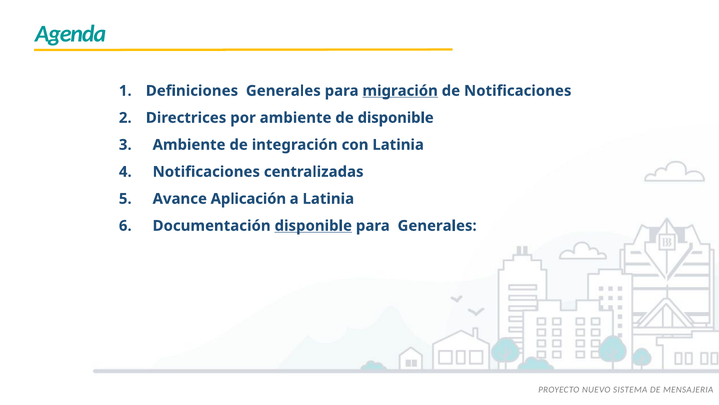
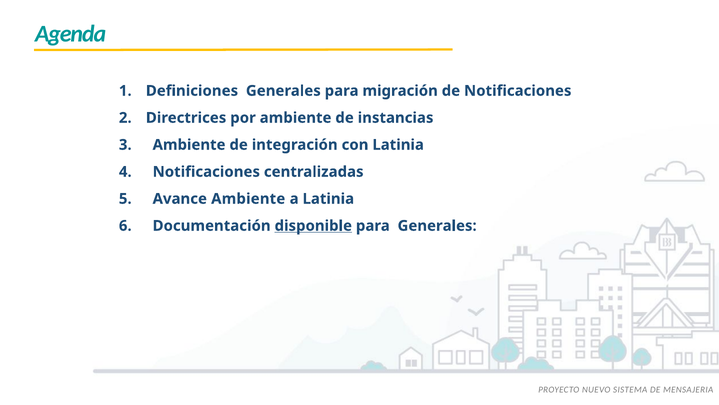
migración underline: present -> none
de disponible: disponible -> instancias
Avance Aplicación: Aplicación -> Ambiente
